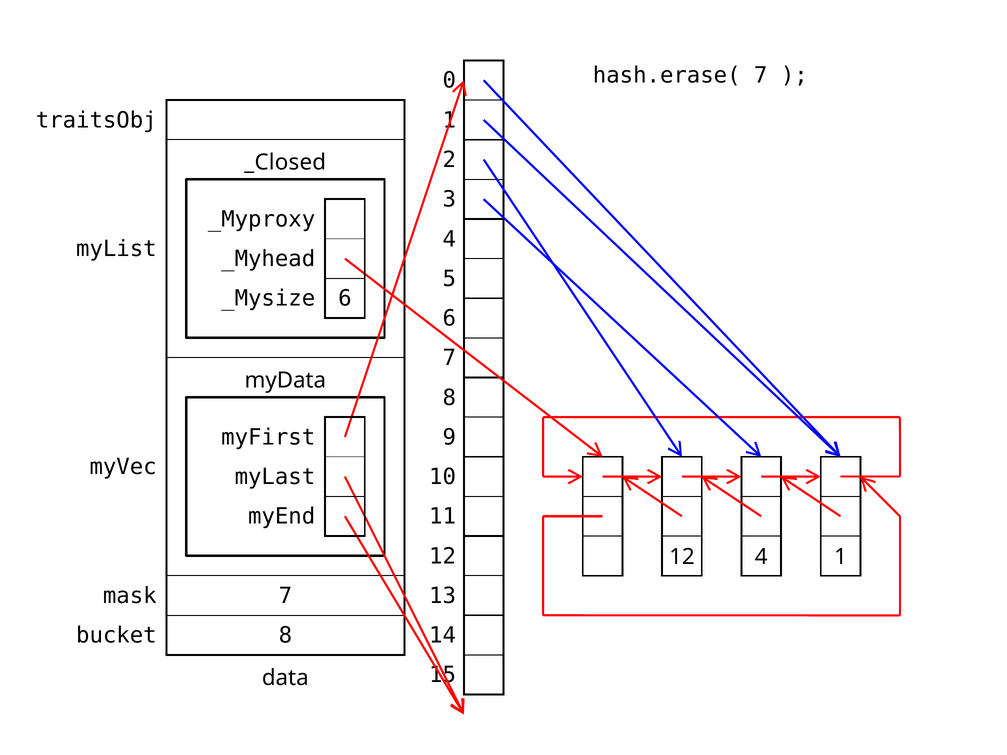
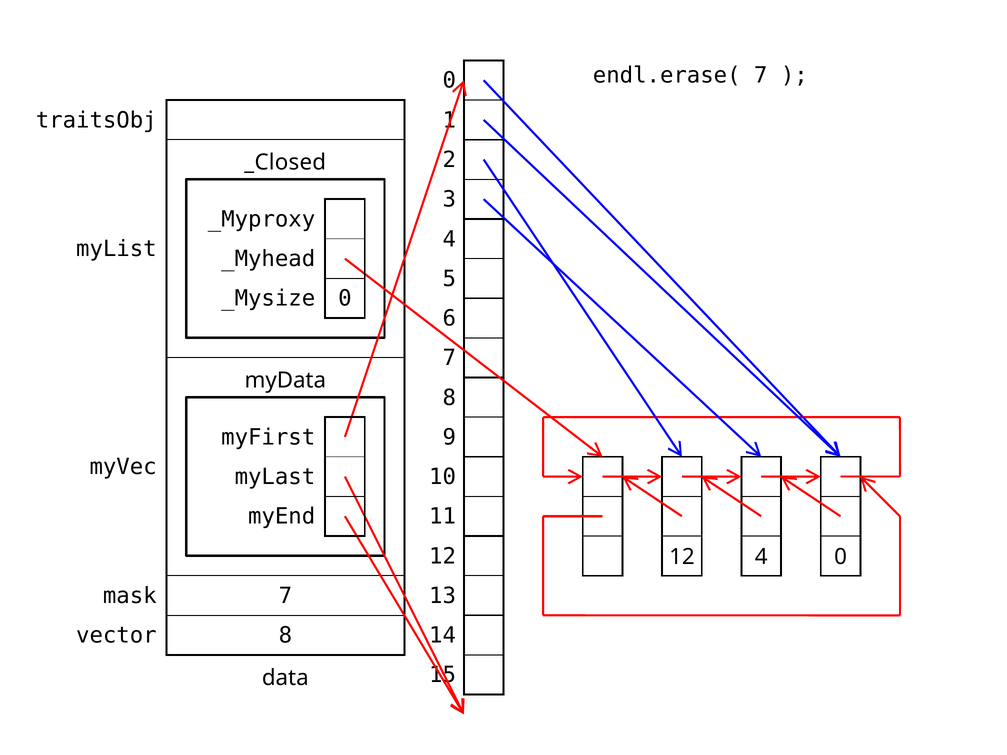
hash.erase(: hash.erase( -> endl.erase(
6 at (345, 299): 6 -> 0
12 1: 1 -> 0
bucket: bucket -> vector
